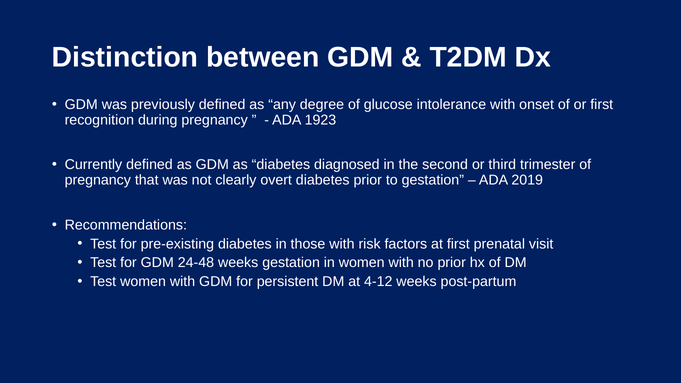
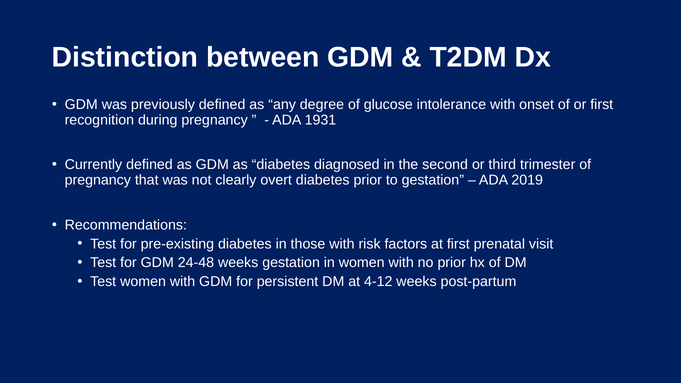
1923: 1923 -> 1931
